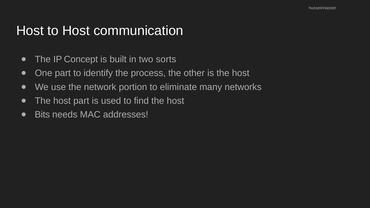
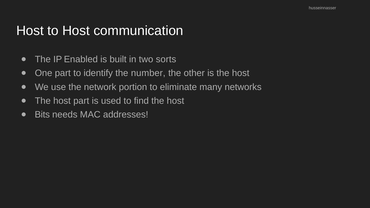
Concept: Concept -> Enabled
process: process -> number
